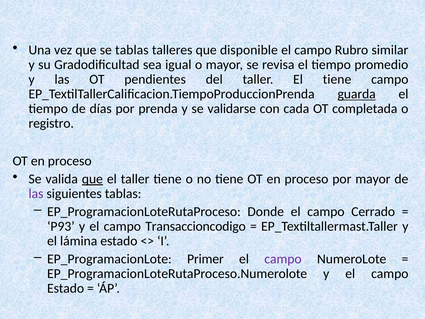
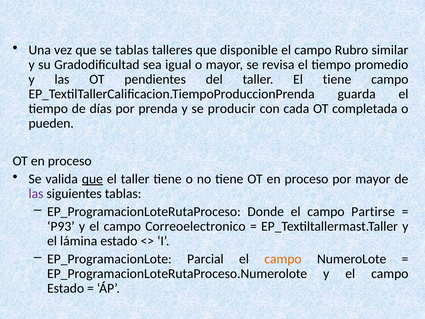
guarda underline: present -> none
validarse: validarse -> producir
registro: registro -> pueden
Cerrado: Cerrado -> Partirse
Transaccioncodigo: Transaccioncodigo -> Correoelectronico
Primer: Primer -> Parcial
campo at (283, 259) colour: purple -> orange
